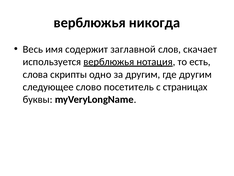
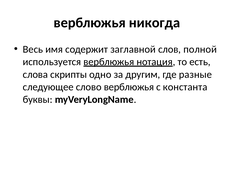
скачает: скачает -> полной
где другим: другим -> разные
слово посетитель: посетитель -> верблюжья
страницах: страницах -> константа
